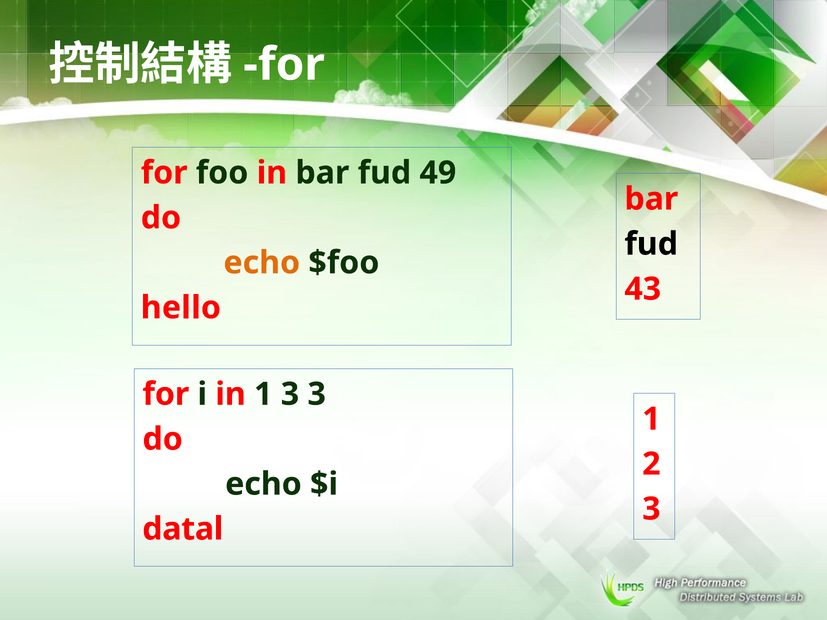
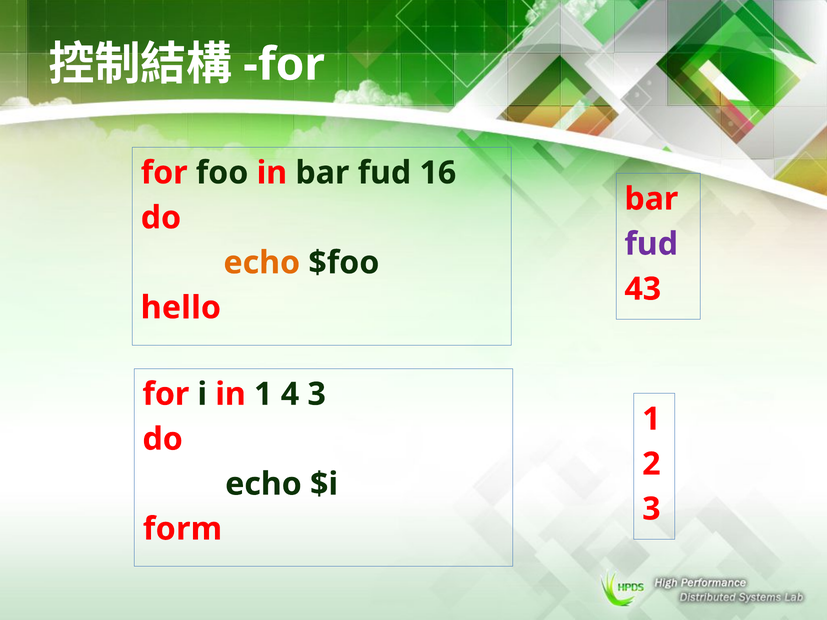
49: 49 -> 16
fud at (651, 244) colour: black -> purple
1 3: 3 -> 4
datal: datal -> form
